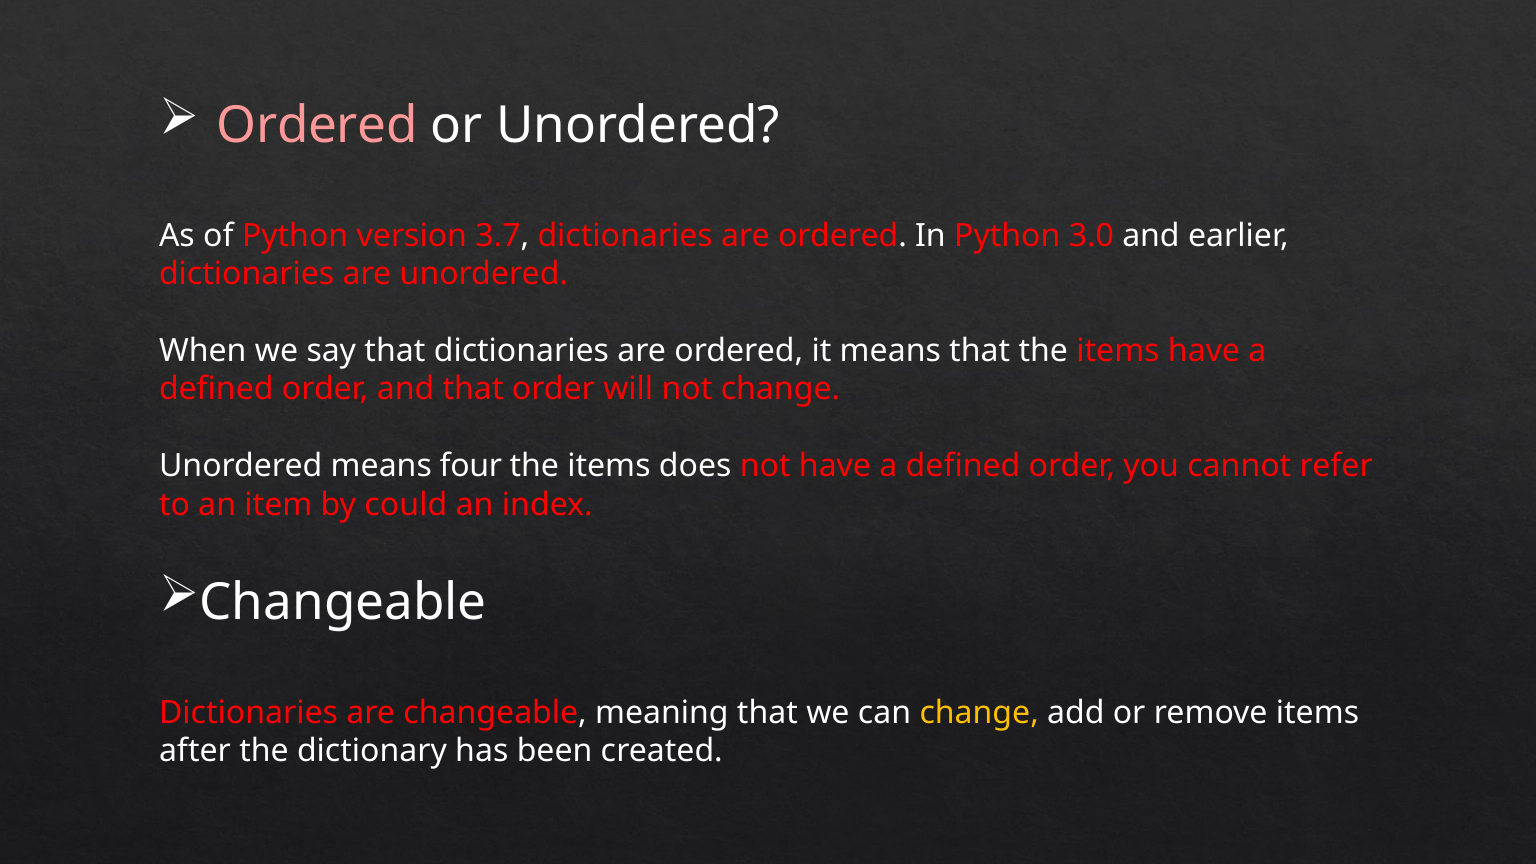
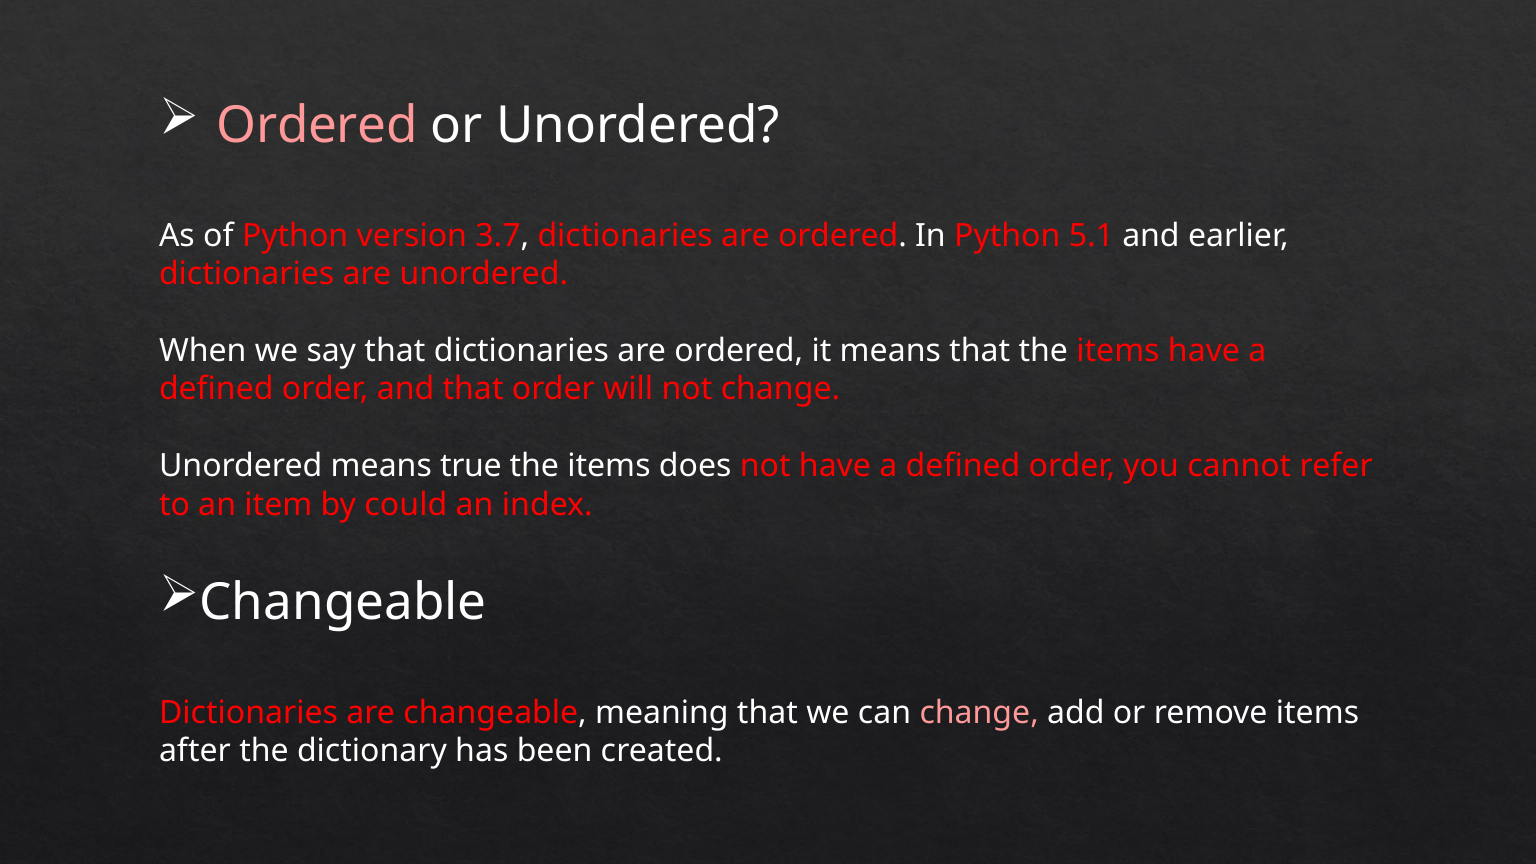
3.0: 3.0 -> 5.1
four: four -> true
change at (979, 713) colour: yellow -> pink
